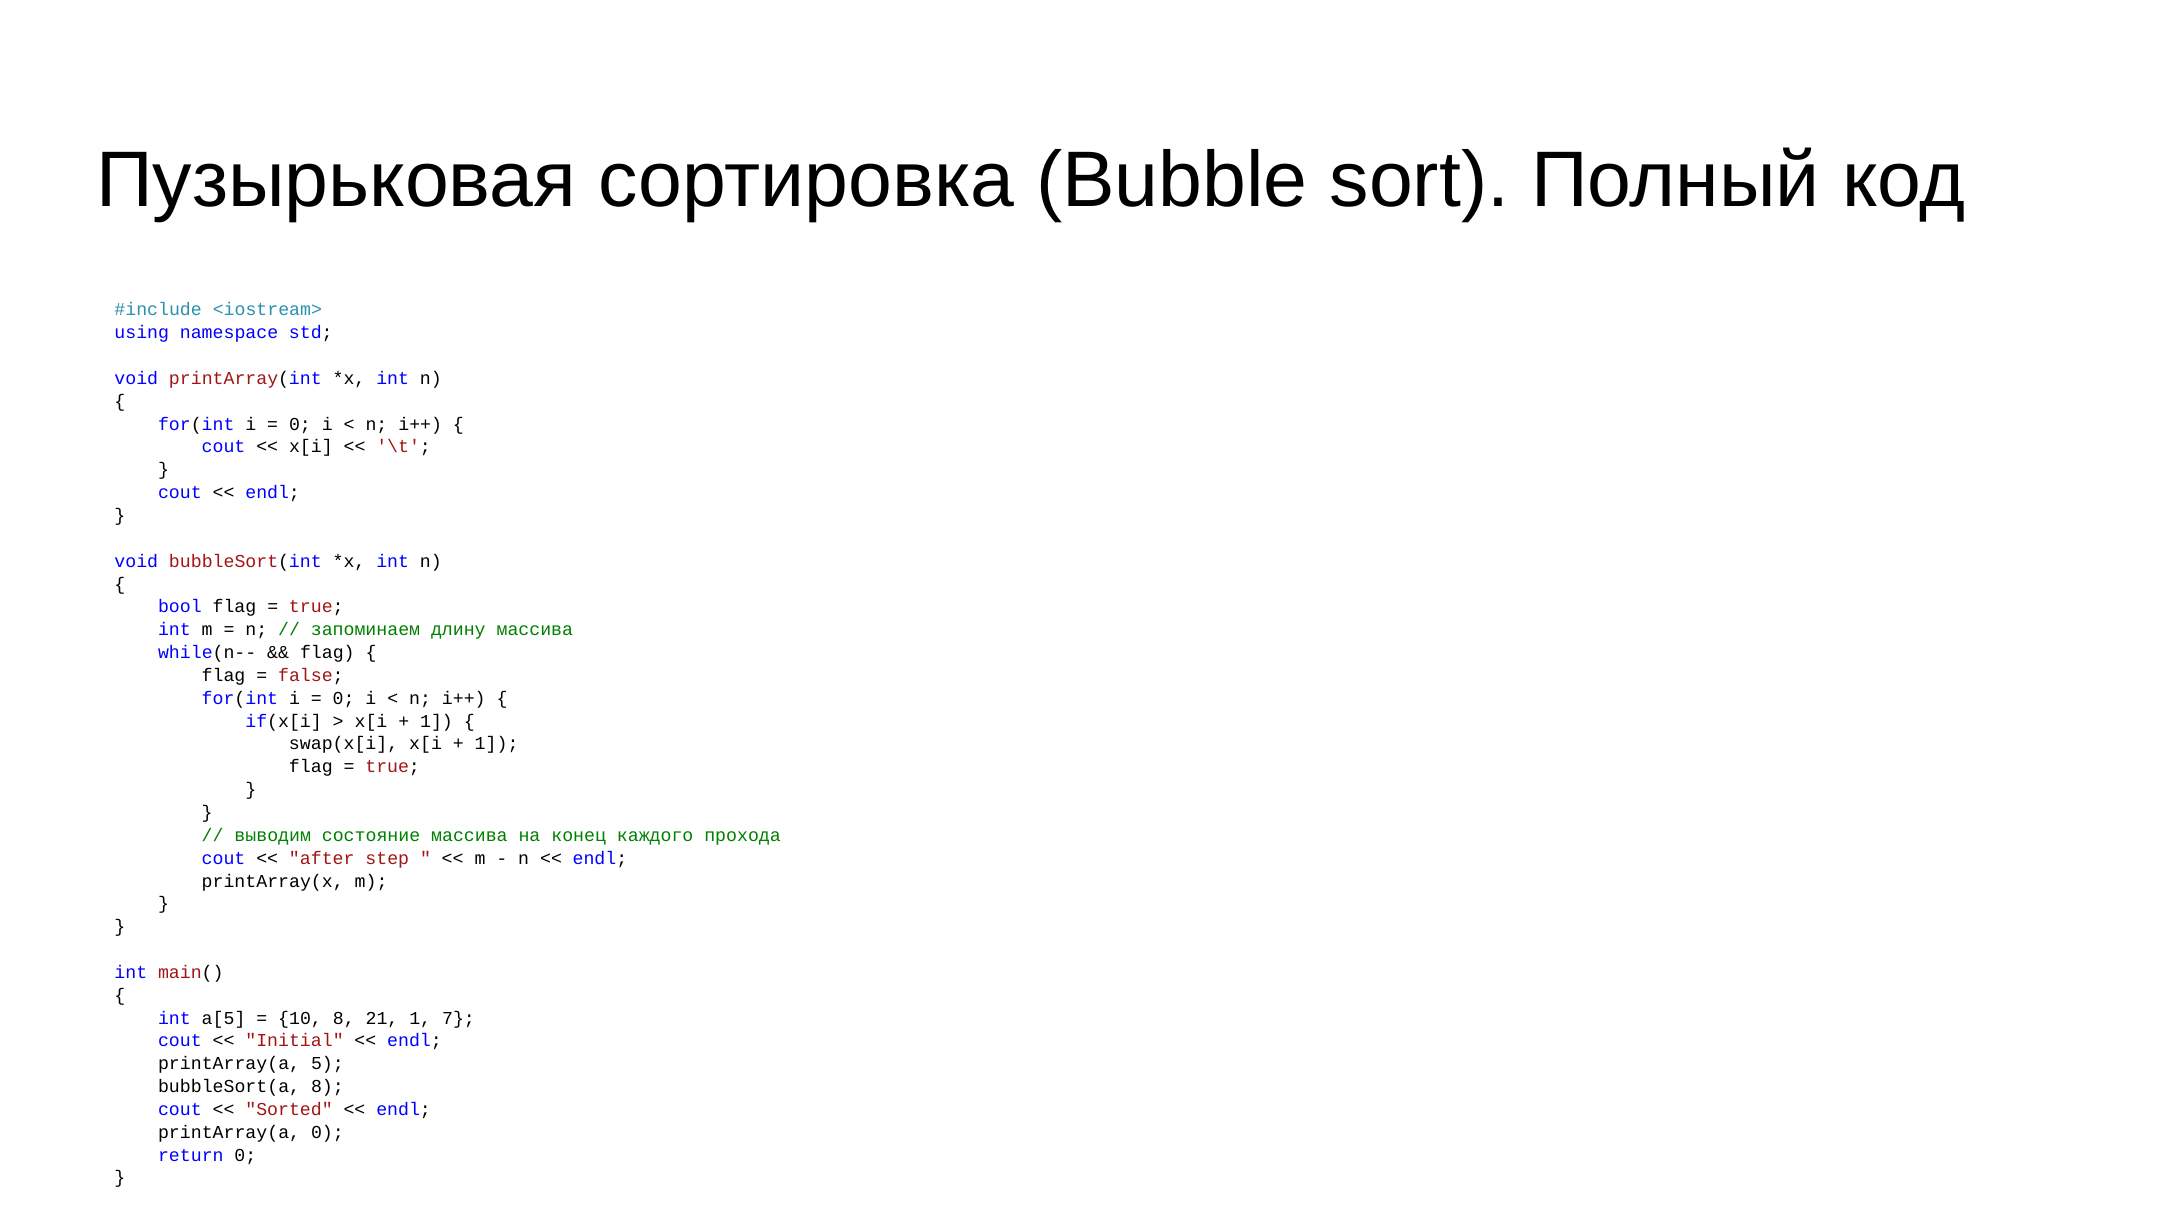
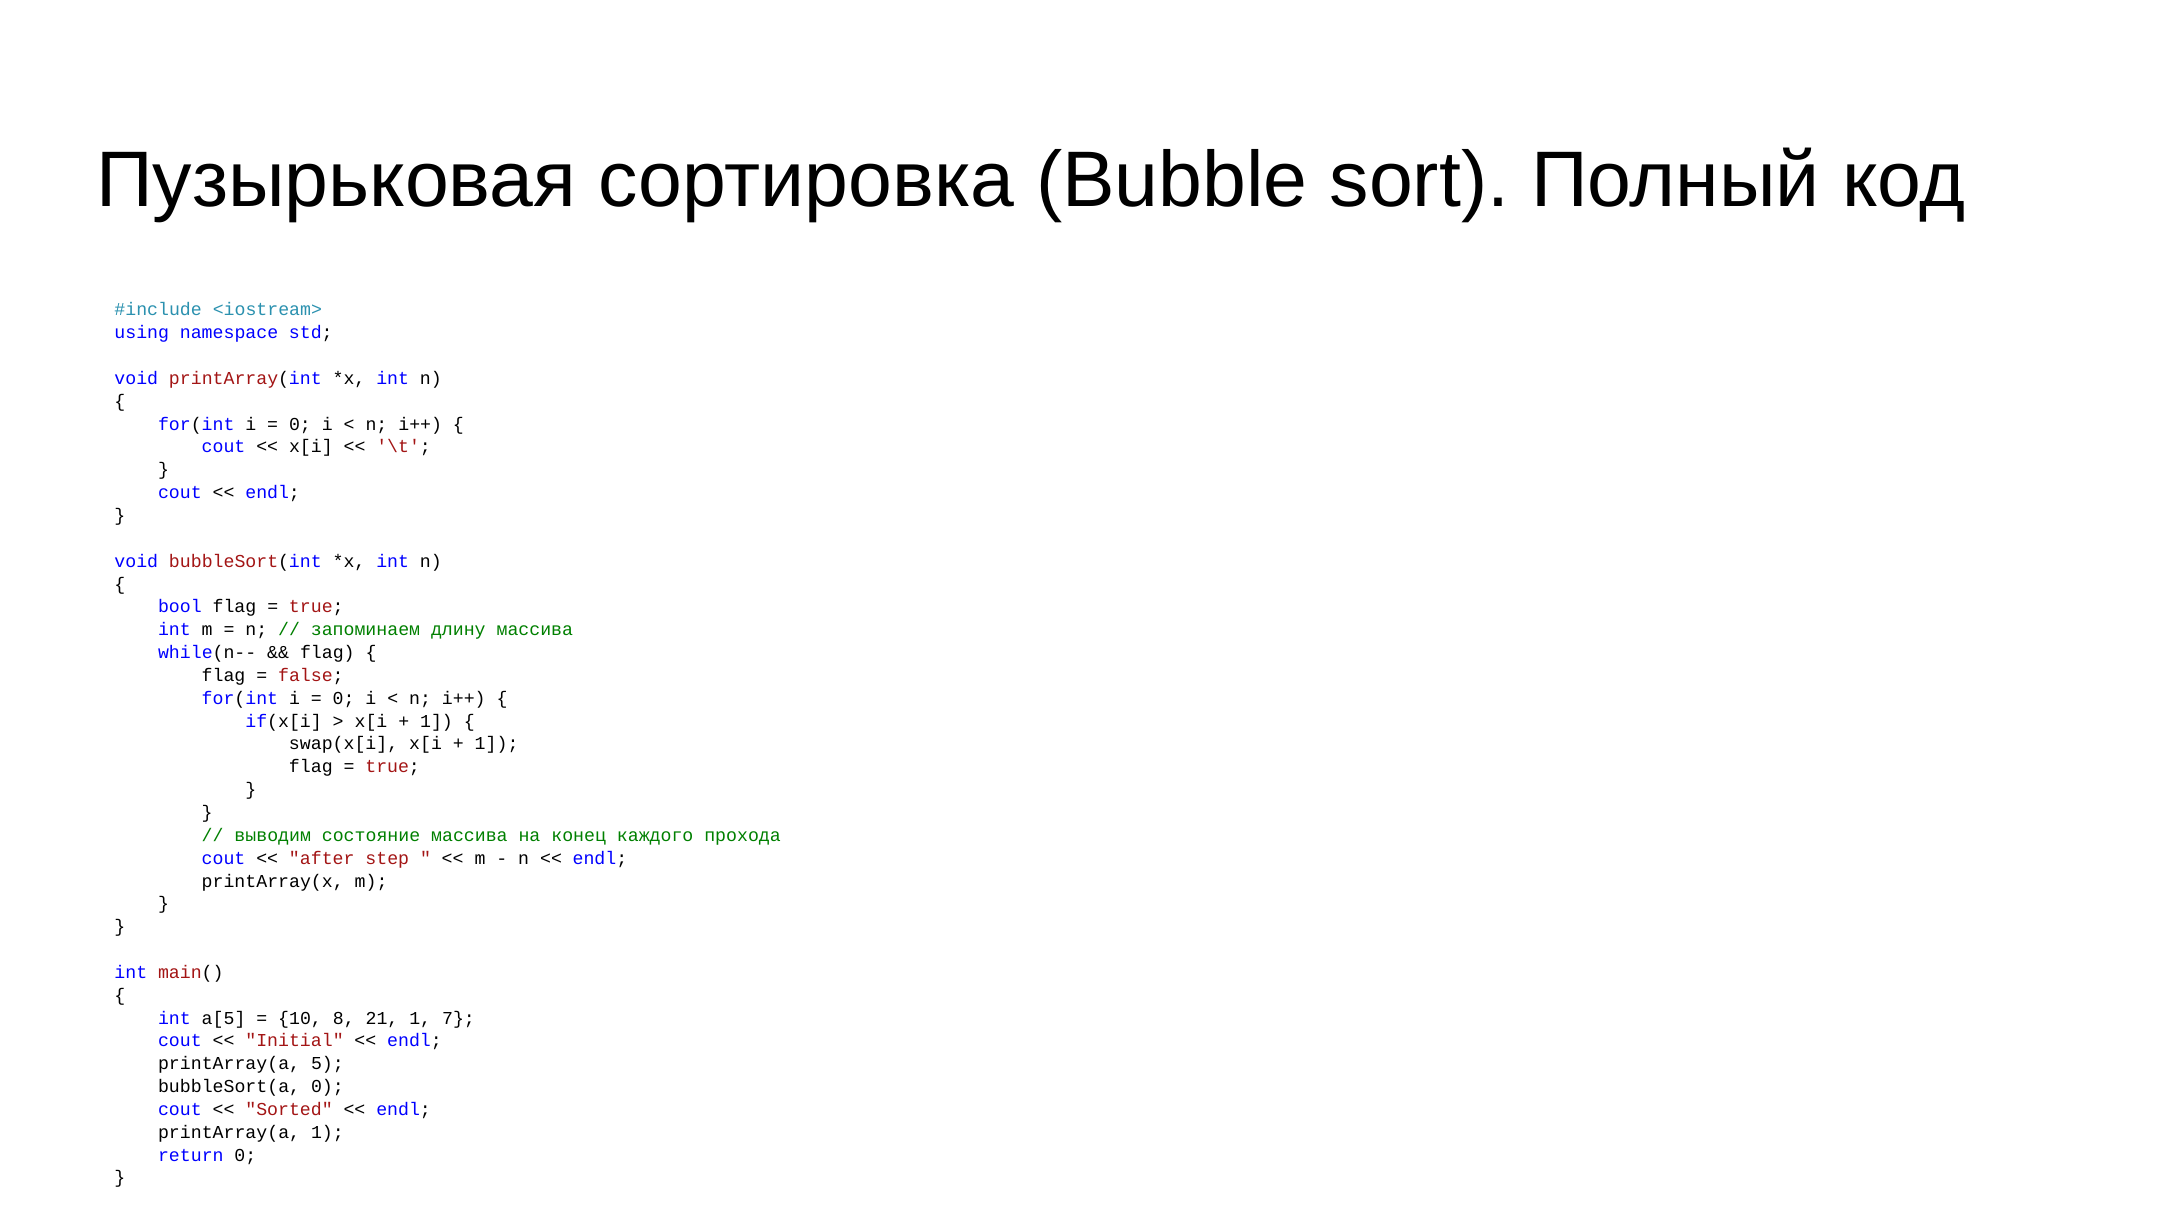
bubbleSort(a 8: 8 -> 0
printArray(a 0: 0 -> 1
